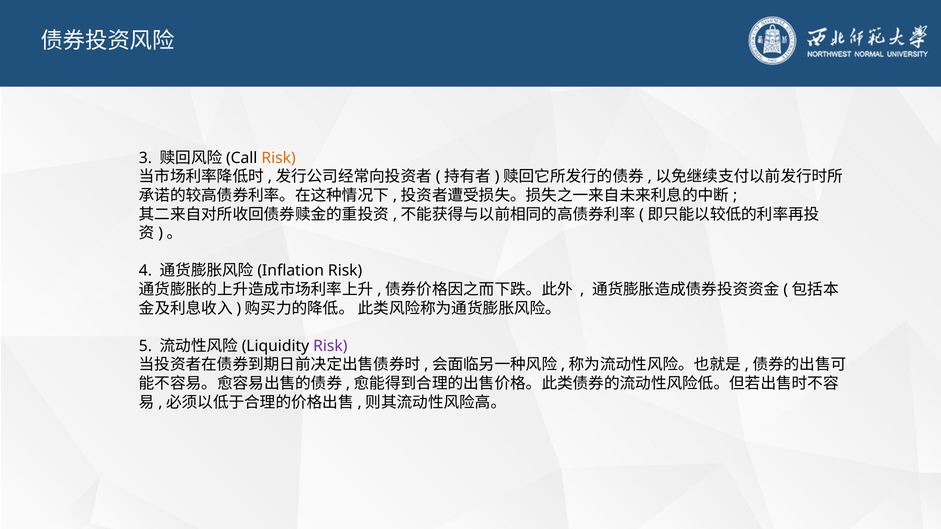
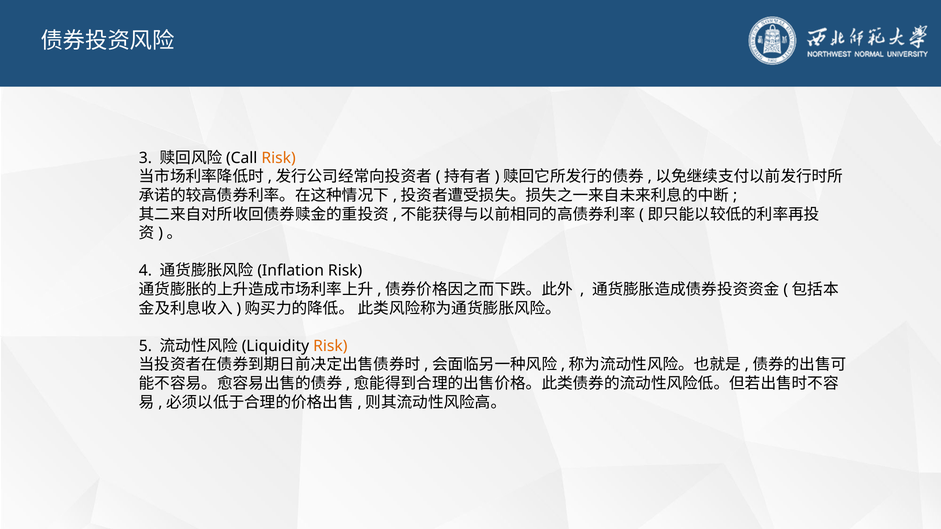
Risk at (330, 346) colour: purple -> orange
